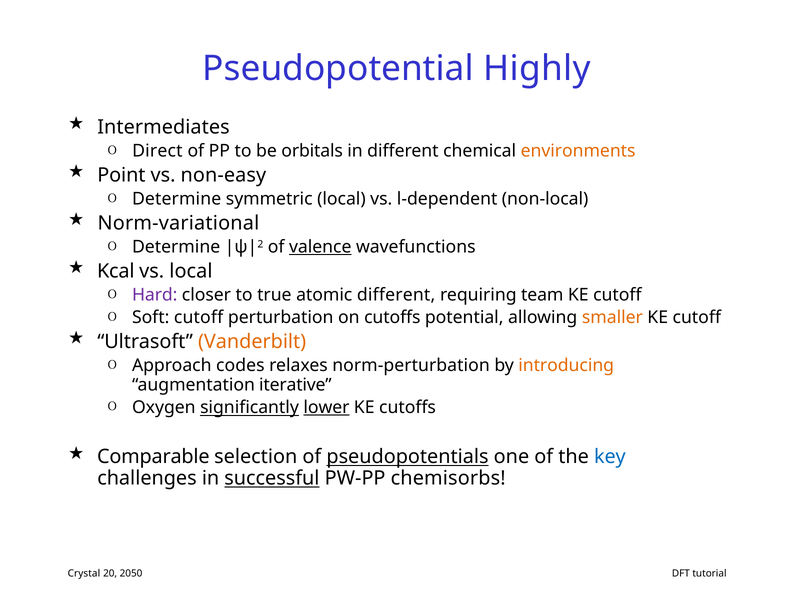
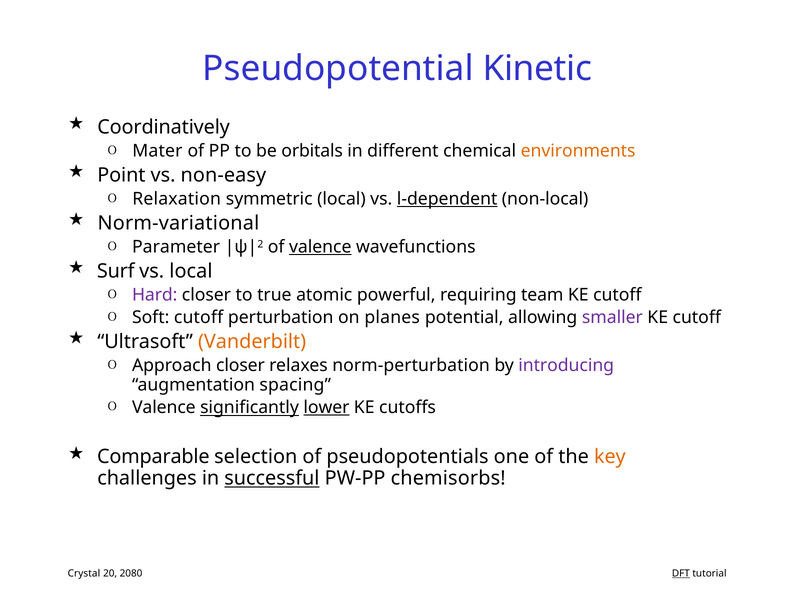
Highly: Highly -> Kinetic
Intermediates: Intermediates -> Coordinatively
Direct: Direct -> Mater
Determine at (177, 199): Determine -> Relaxation
l-dependent underline: none -> present
Determine at (176, 247): Determine -> Parameter
Kcal: Kcal -> Surf
atomic different: different -> powerful
on cutoffs: cutoffs -> planes
smaller colour: orange -> purple
Approach codes: codes -> closer
introducing colour: orange -> purple
iterative: iterative -> spacing
Oxygen at (164, 407): Oxygen -> Valence
pseudopotentials underline: present -> none
key colour: blue -> orange
2050: 2050 -> 2080
DFT underline: none -> present
